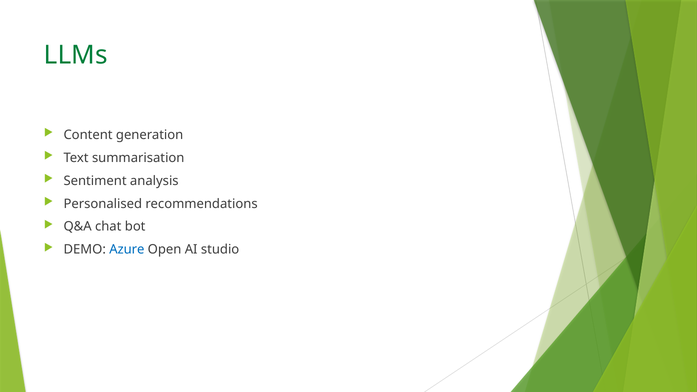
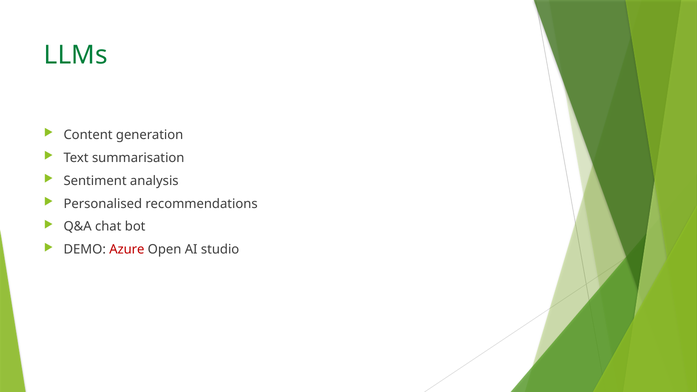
Azure colour: blue -> red
